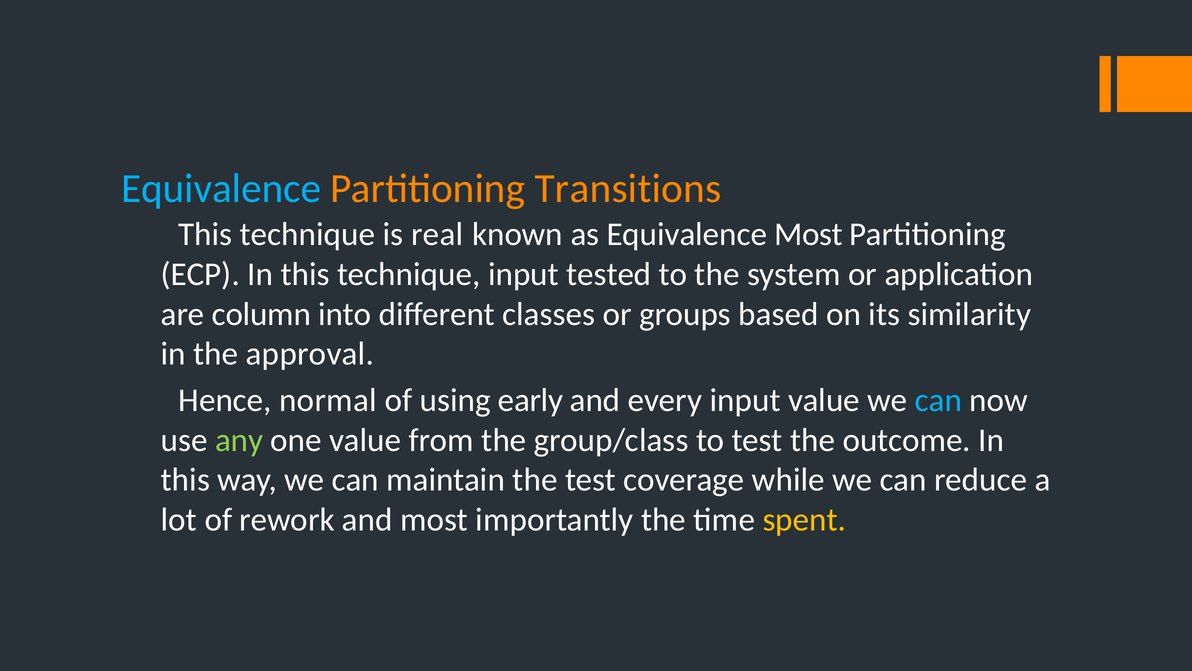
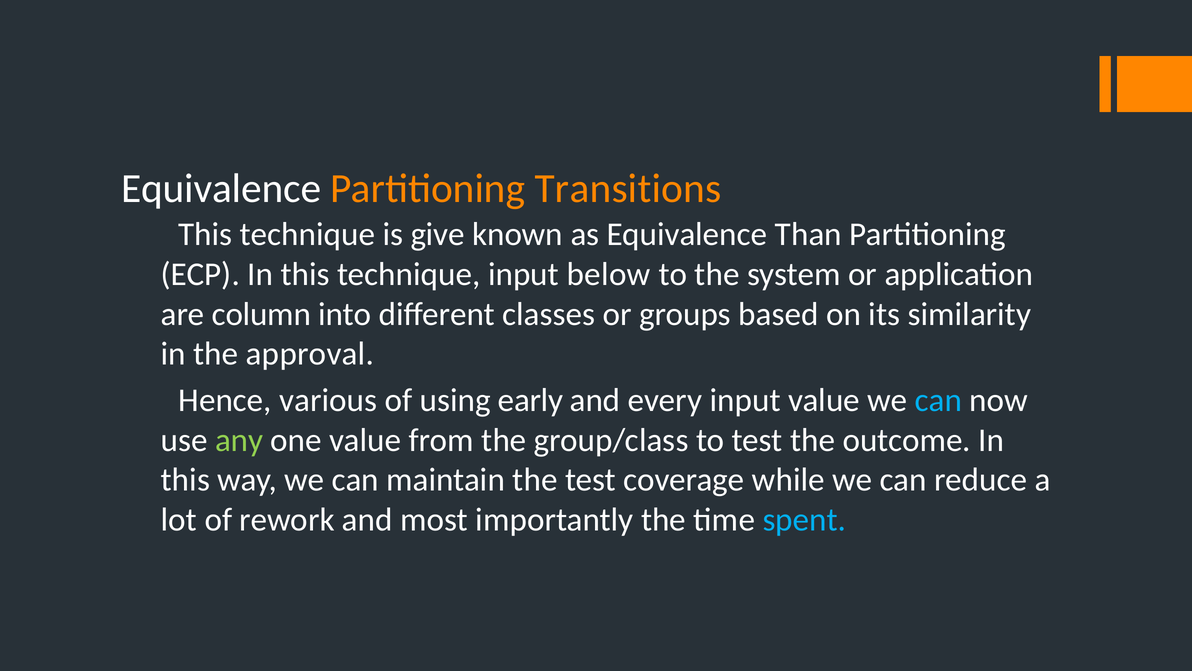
Equivalence at (221, 188) colour: light blue -> white
real: real -> give
Equivalence Most: Most -> Than
tested: tested -> below
normal: normal -> various
spent colour: yellow -> light blue
